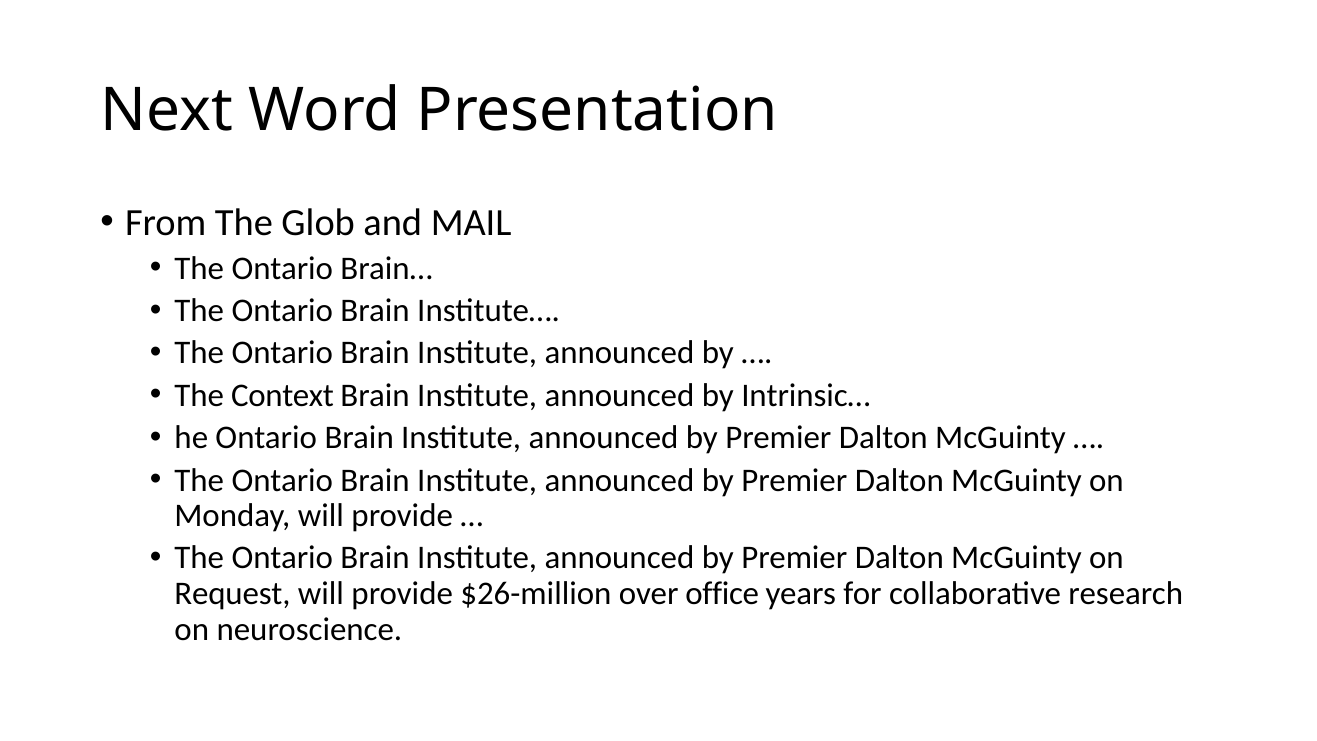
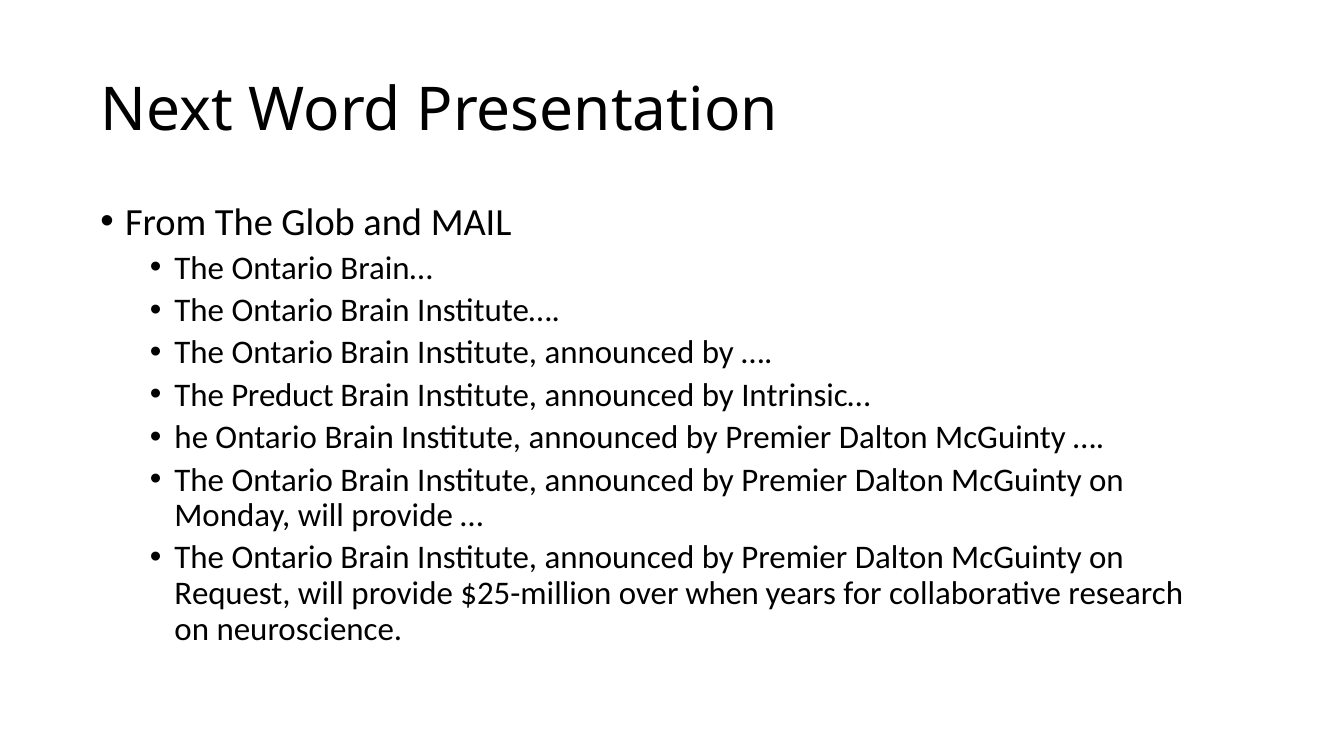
Context: Context -> Preduct
$26-million: $26-million -> $25-million
office: office -> when
